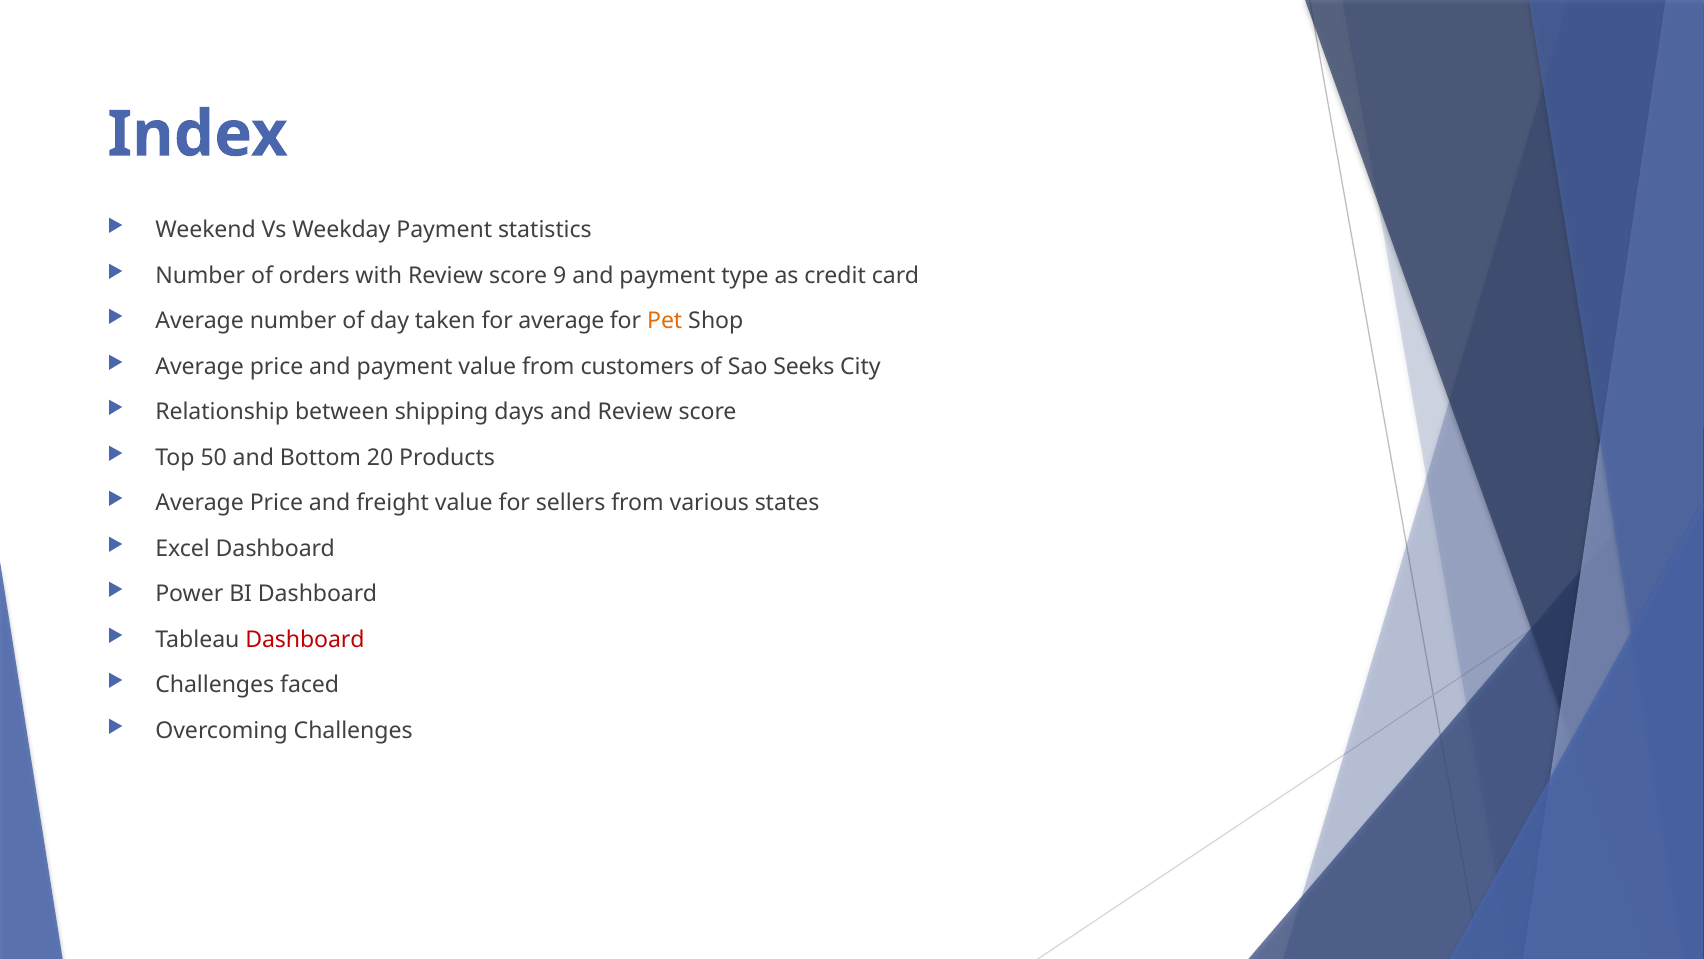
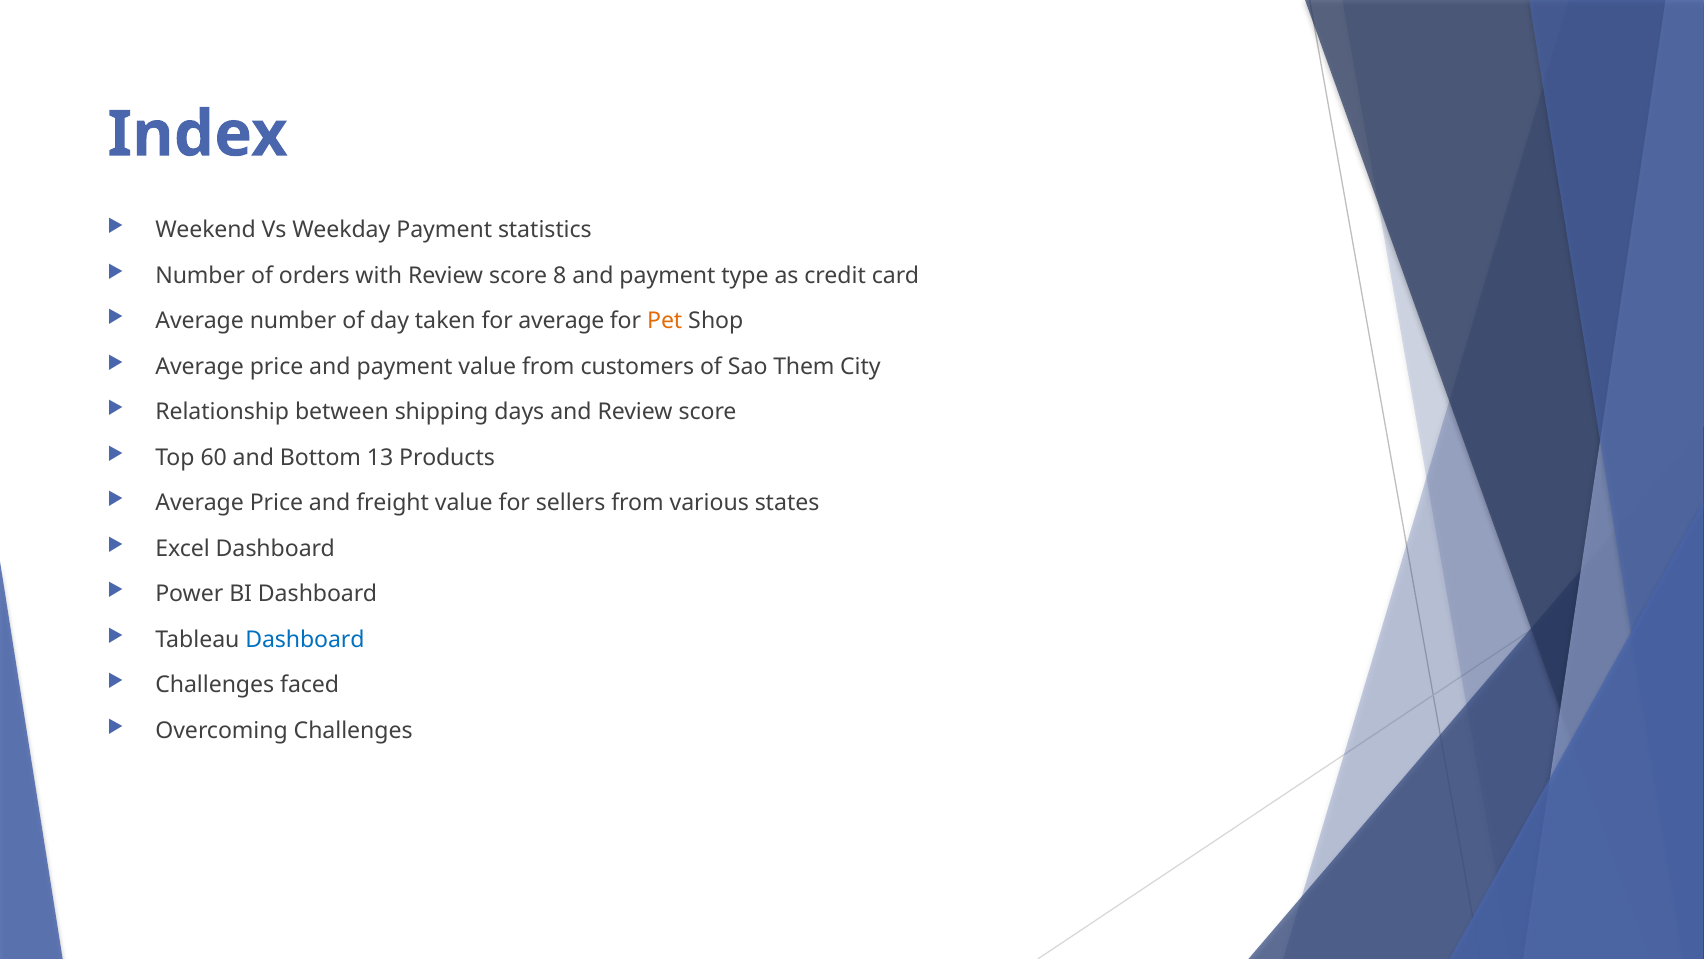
9: 9 -> 8
Seeks: Seeks -> Them
50: 50 -> 60
20: 20 -> 13
Dashboard at (305, 639) colour: red -> blue
